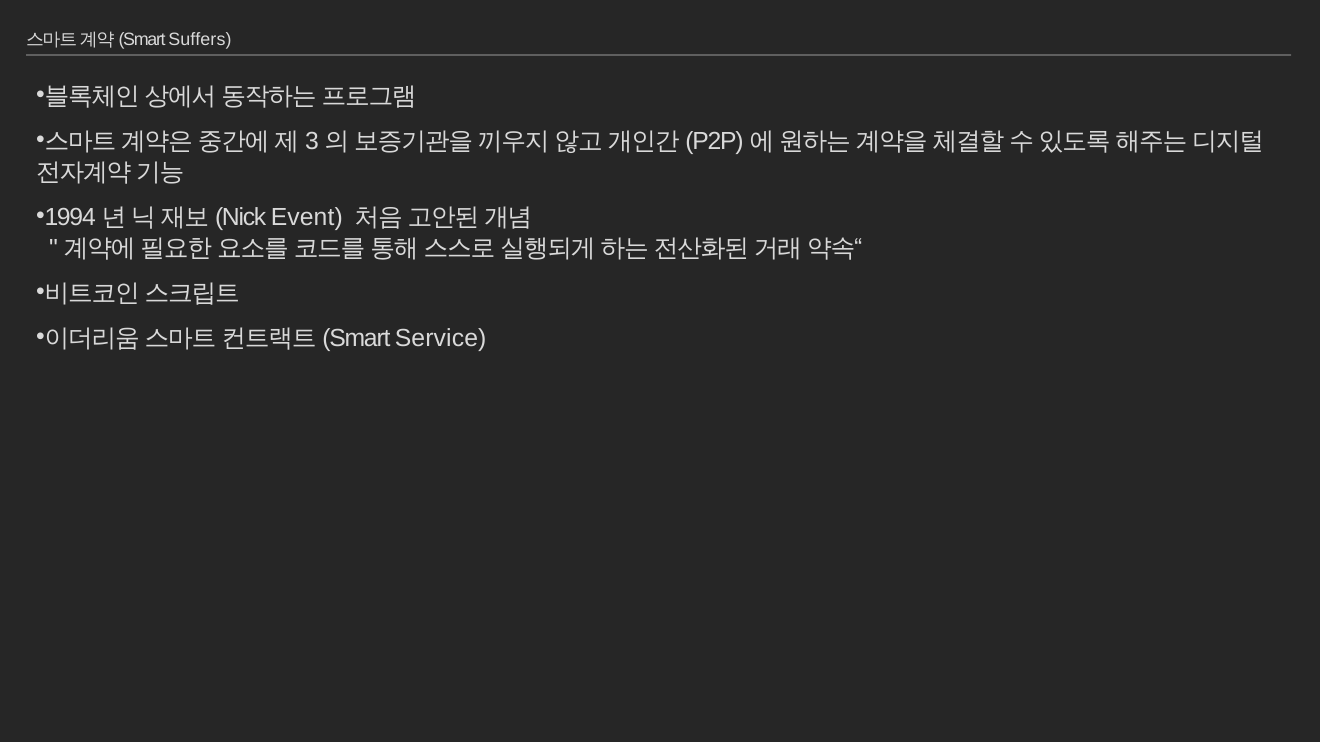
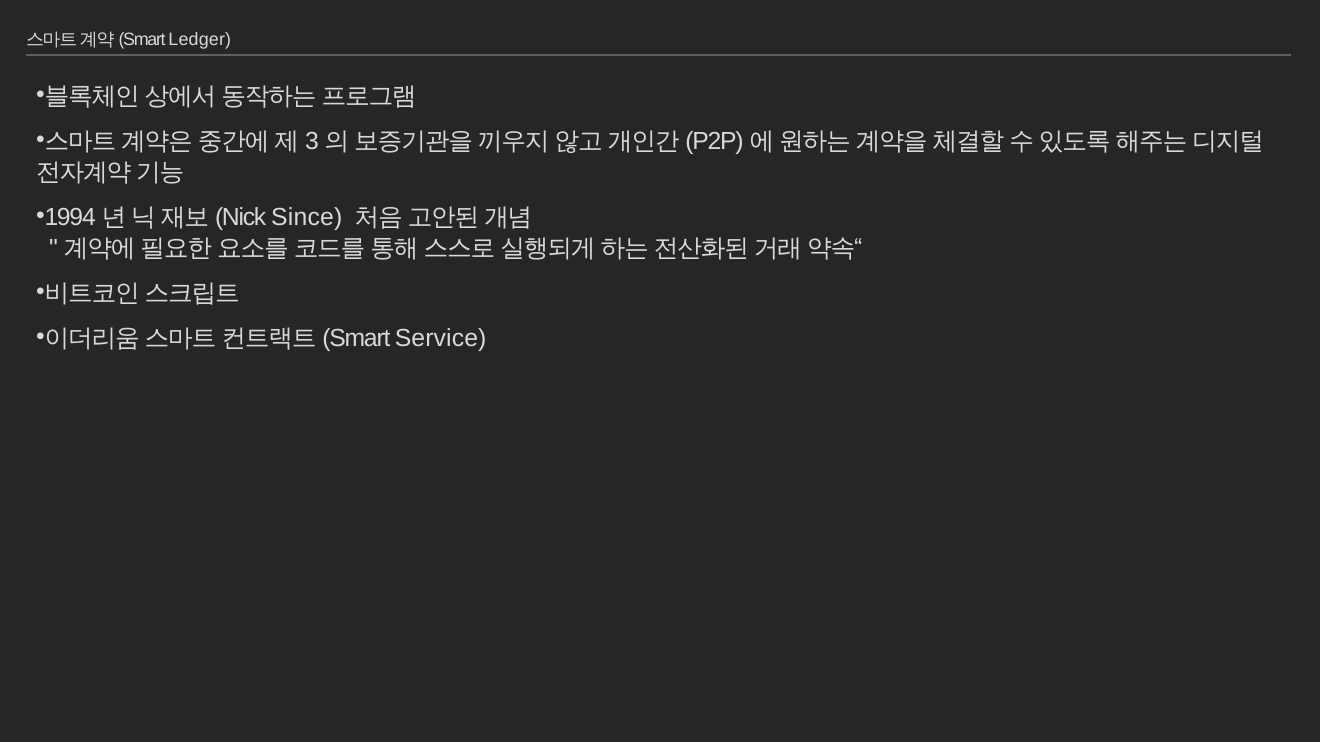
Suffers: Suffers -> Ledger
Event: Event -> Since
